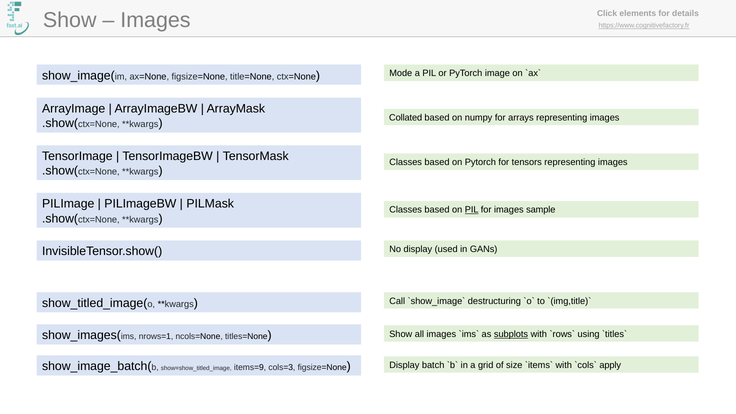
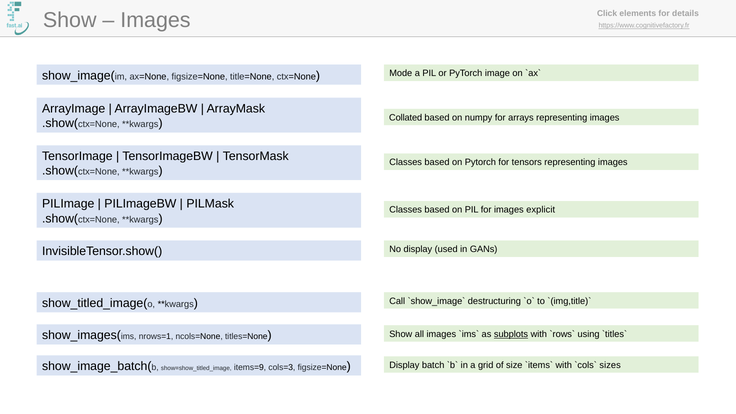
PIL at (472, 210) underline: present -> none
sample: sample -> explicit
apply: apply -> sizes
